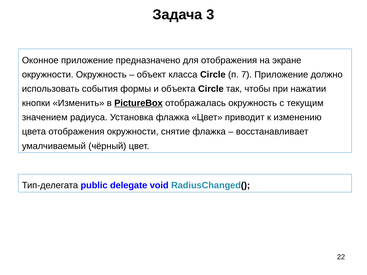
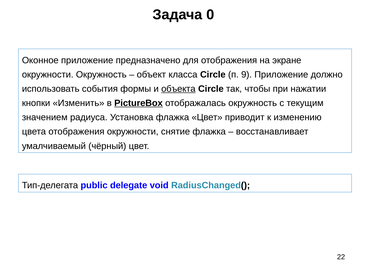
3: 3 -> 0
7: 7 -> 9
объекта underline: none -> present
